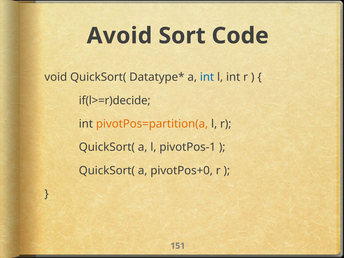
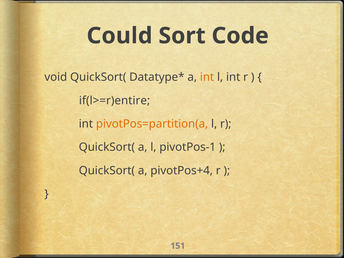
Avoid: Avoid -> Could
int at (207, 77) colour: blue -> orange
if(l>=r)decide: if(l>=r)decide -> if(l>=r)entire
pivotPos+0: pivotPos+0 -> pivotPos+4
